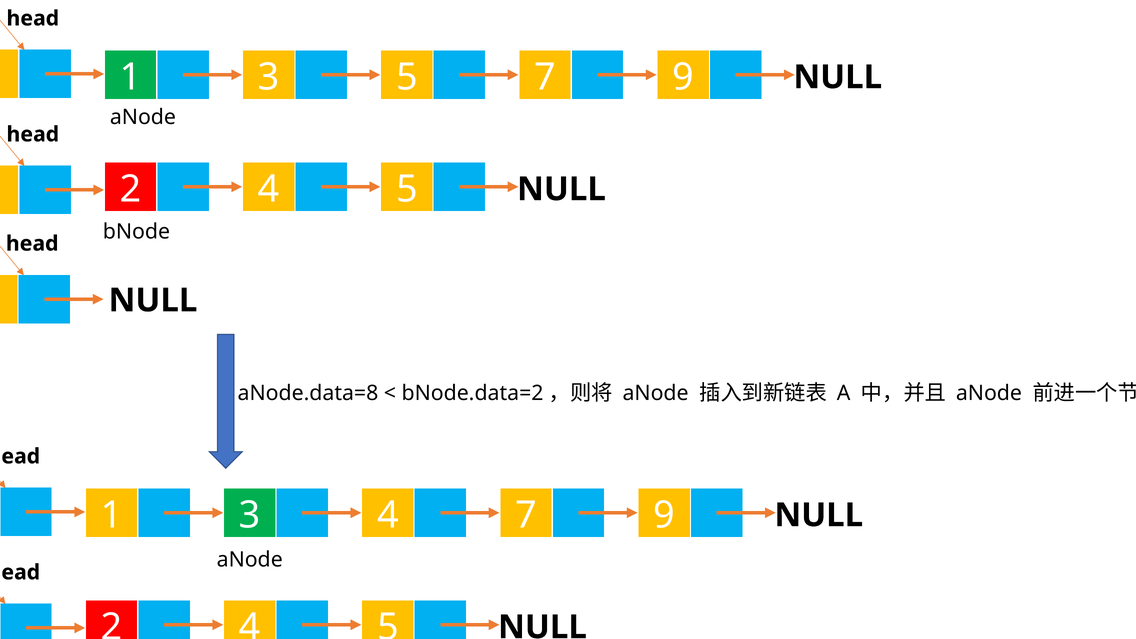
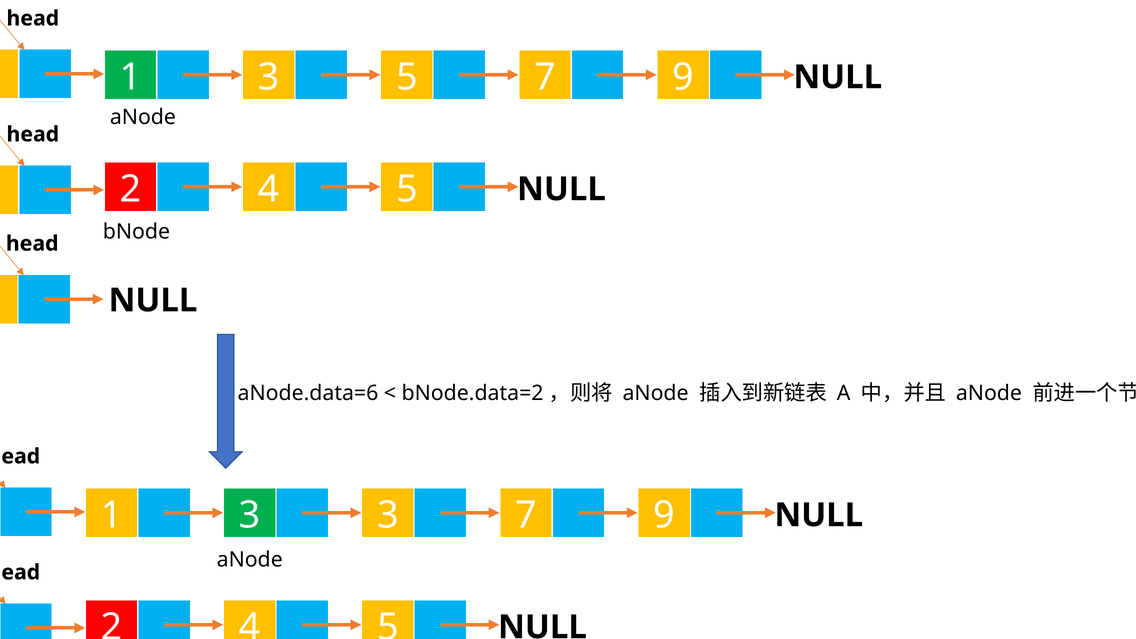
aNode.data=8: aNode.data=8 -> aNode.data=6
3 4: 4 -> 3
